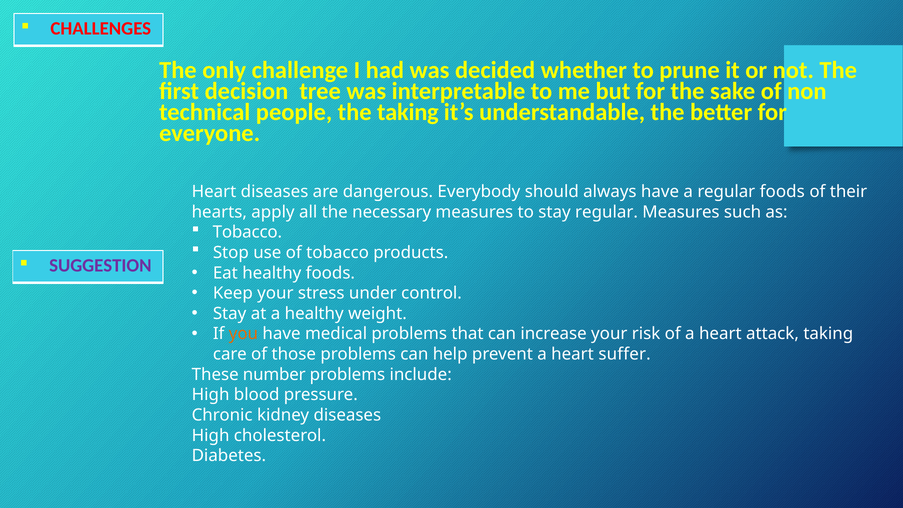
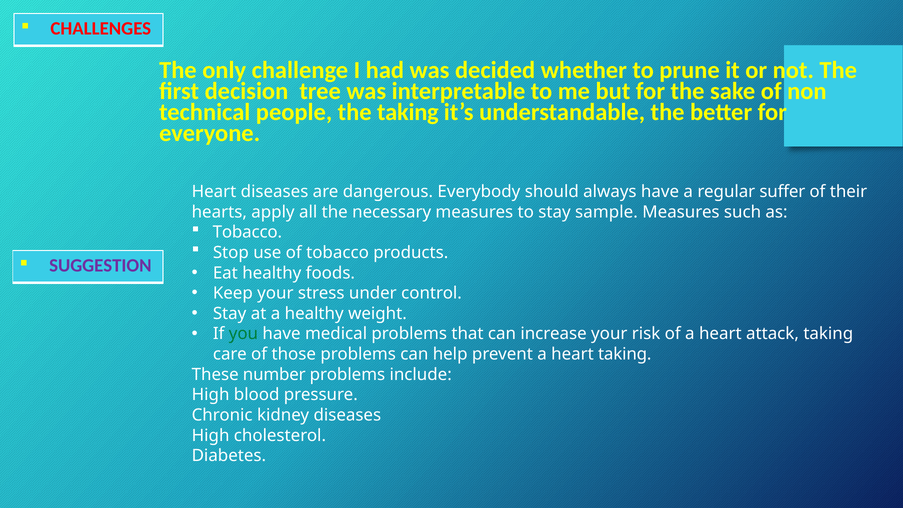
regular foods: foods -> suffer
stay regular: regular -> sample
you colour: orange -> green
heart suffer: suffer -> taking
